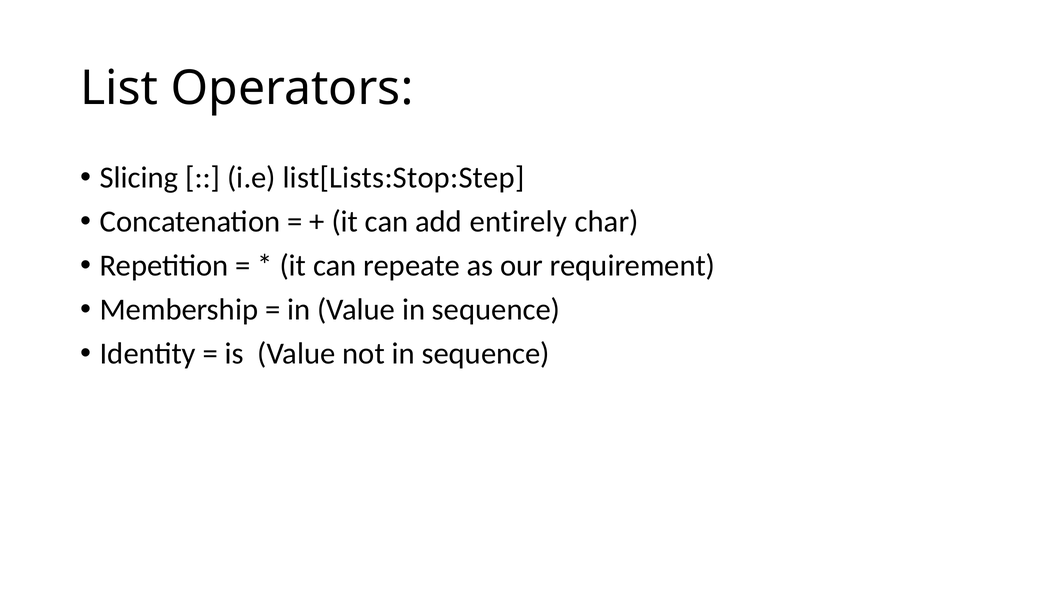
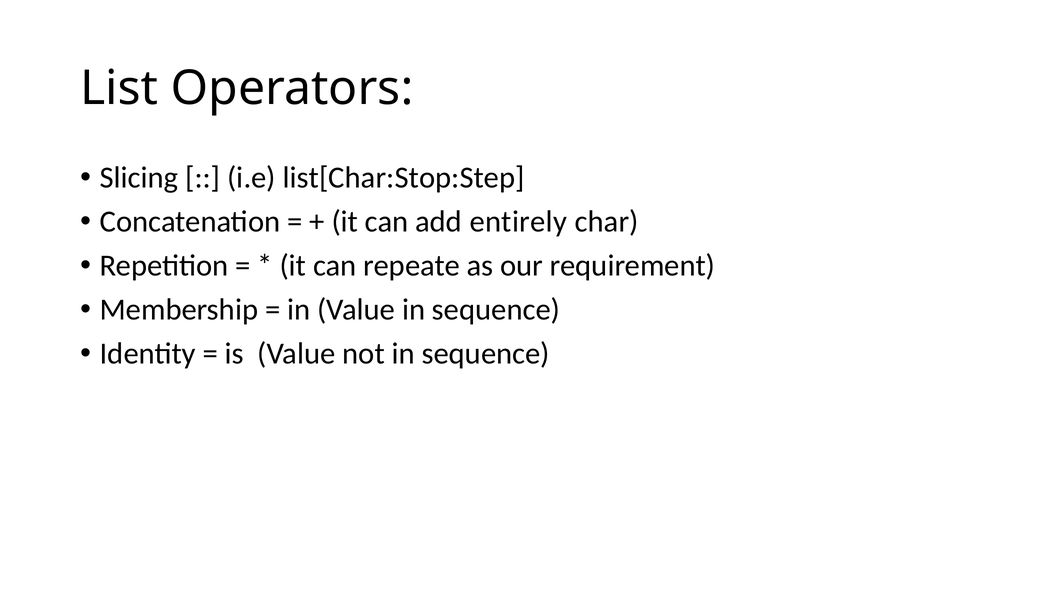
list[Lists:Stop:Step: list[Lists:Stop:Step -> list[Char:Stop:Step
